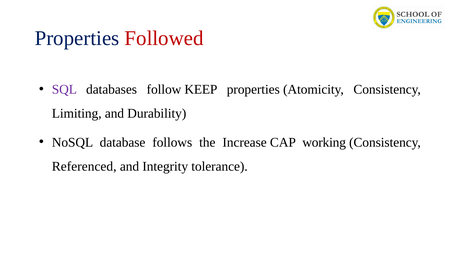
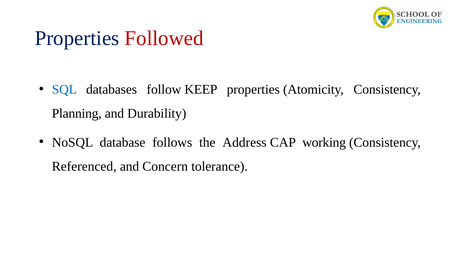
SQL colour: purple -> blue
Limiting: Limiting -> Planning
Increase: Increase -> Address
Integrity: Integrity -> Concern
